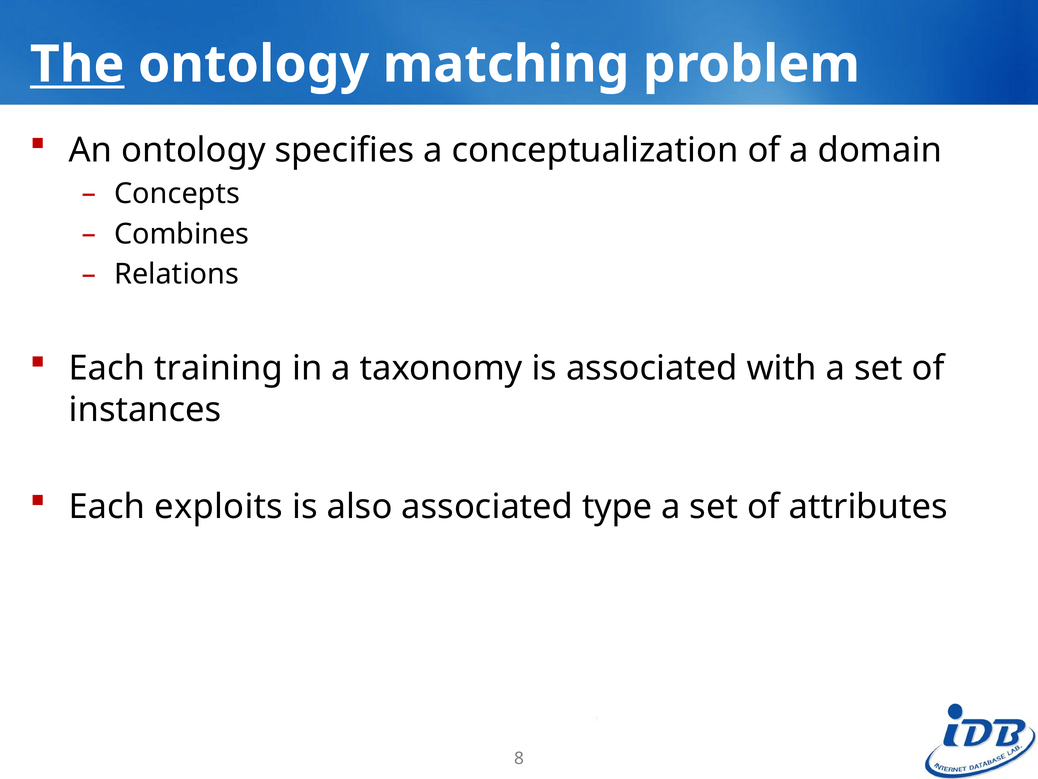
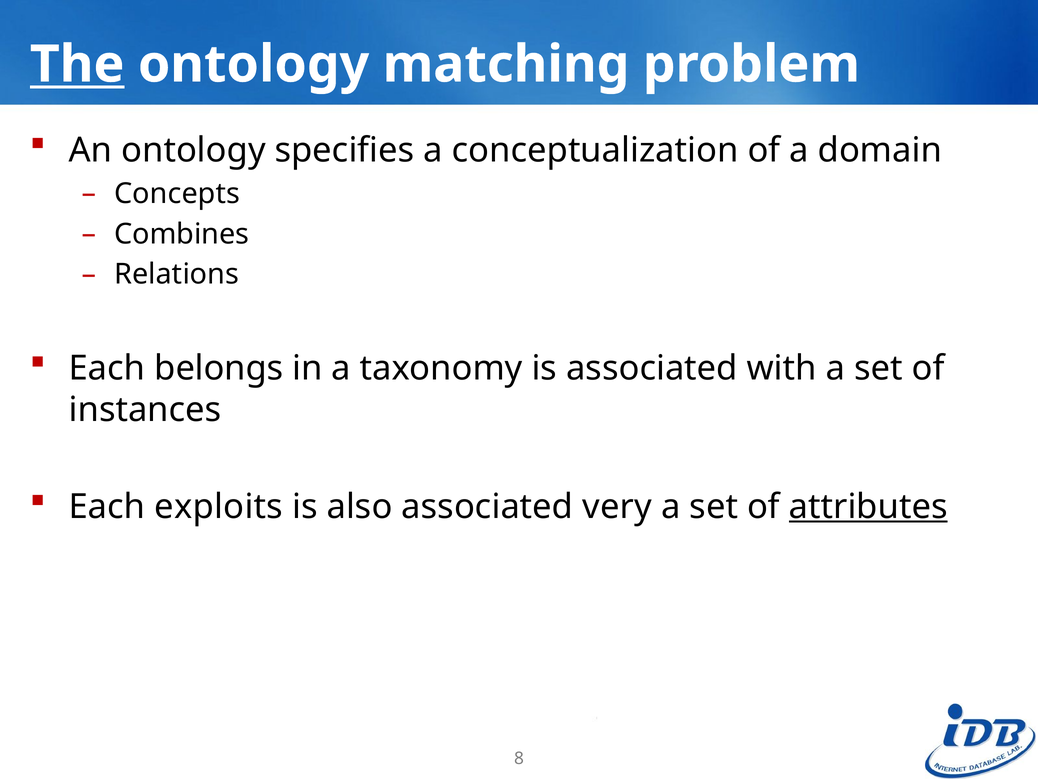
training: training -> belongs
type: type -> very
attributes underline: none -> present
